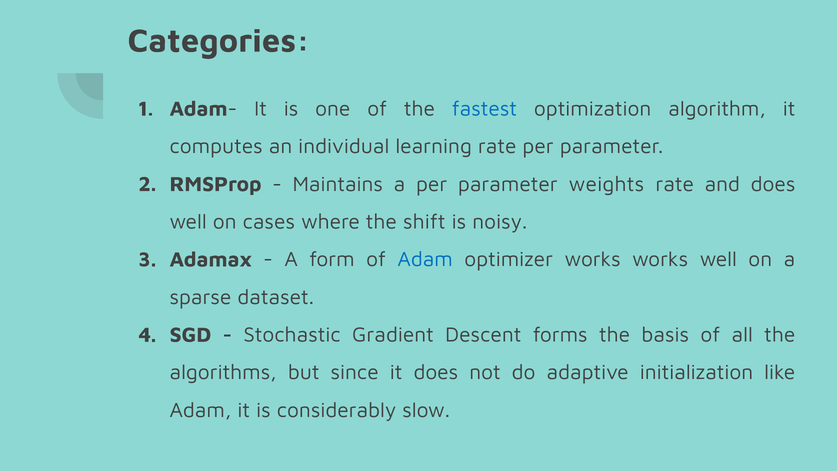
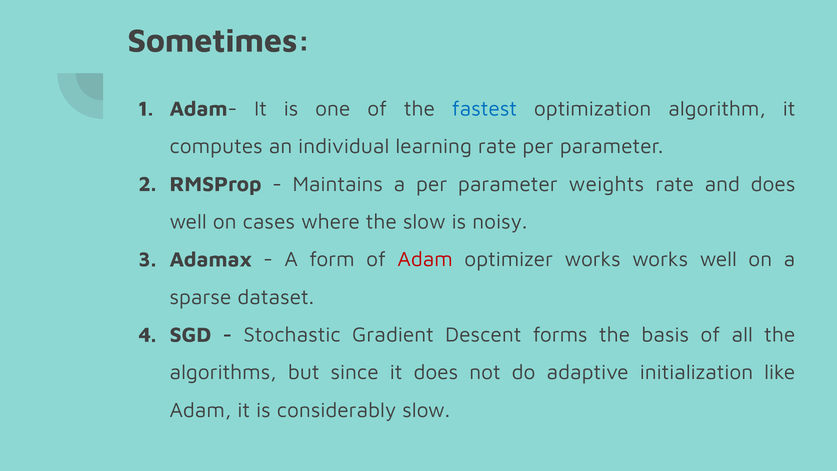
Categories: Categories -> Sometimes
the shift: shift -> slow
Adam at (425, 259) colour: blue -> red
